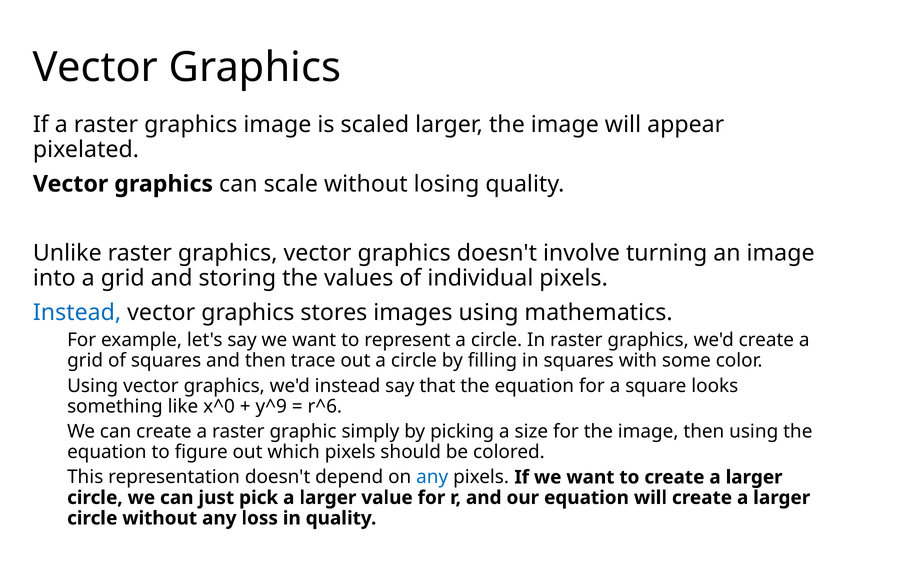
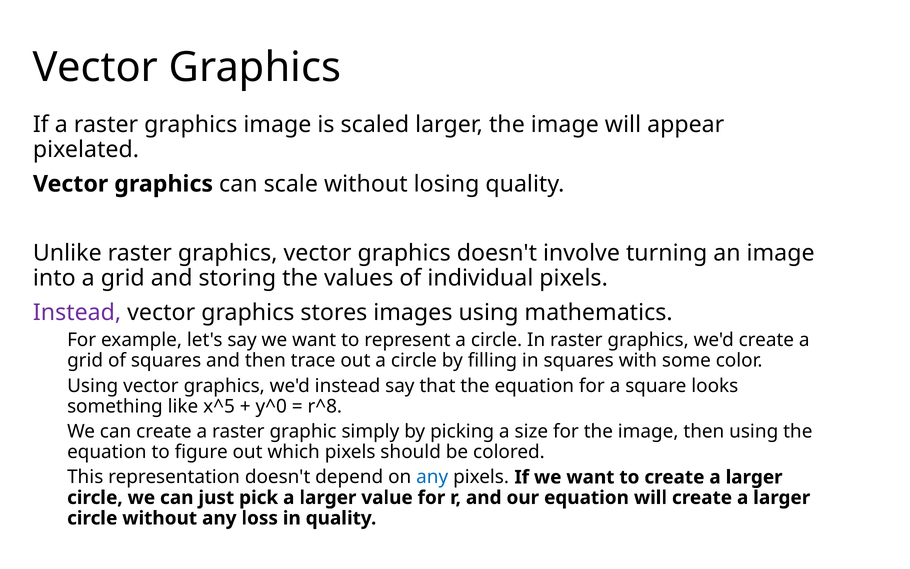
Instead at (77, 312) colour: blue -> purple
x^0: x^0 -> x^5
y^9: y^9 -> y^0
r^6: r^6 -> r^8
